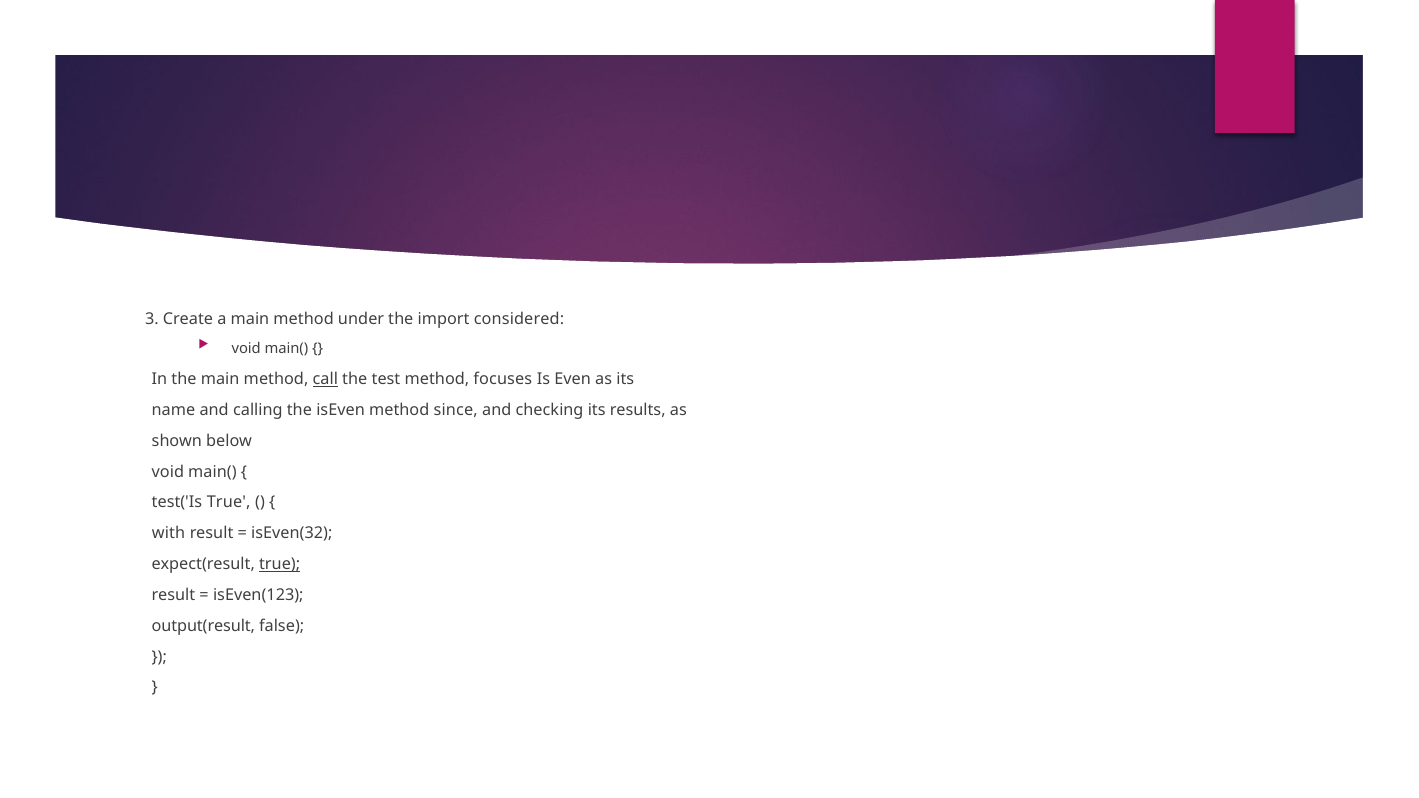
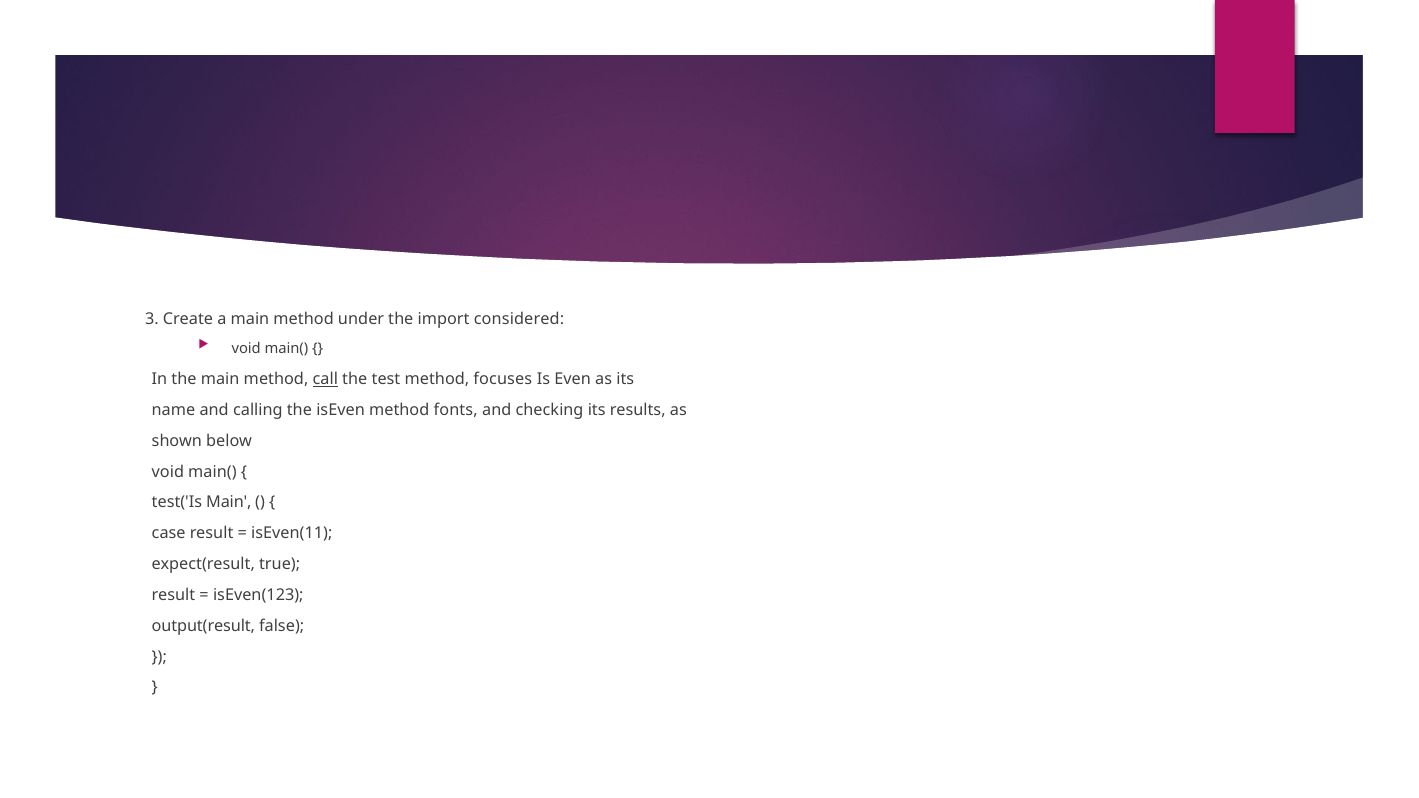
since: since -> fonts
test('Is True: True -> Main
with: with -> case
isEven(32: isEven(32 -> isEven(11
true at (280, 564) underline: present -> none
